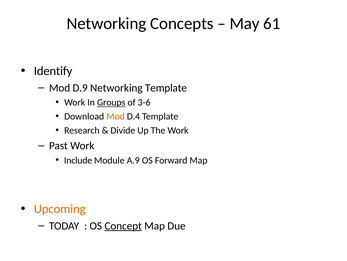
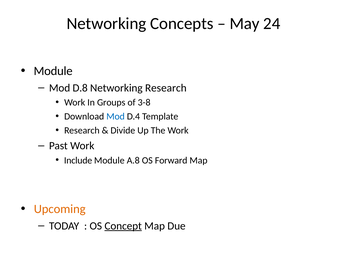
61: 61 -> 24
Identify at (53, 71): Identify -> Module
D.9: D.9 -> D.8
Networking Template: Template -> Research
Groups underline: present -> none
3-6: 3-6 -> 3-8
Mod at (116, 116) colour: orange -> blue
A.9: A.9 -> A.8
